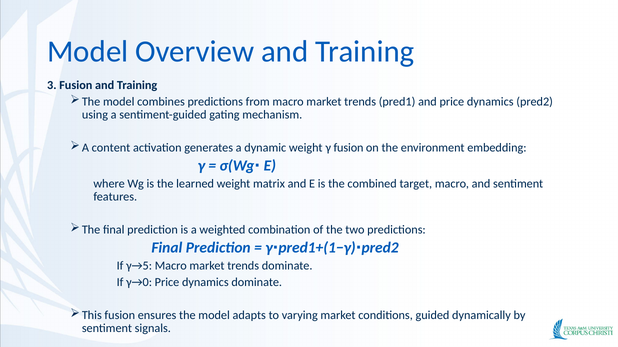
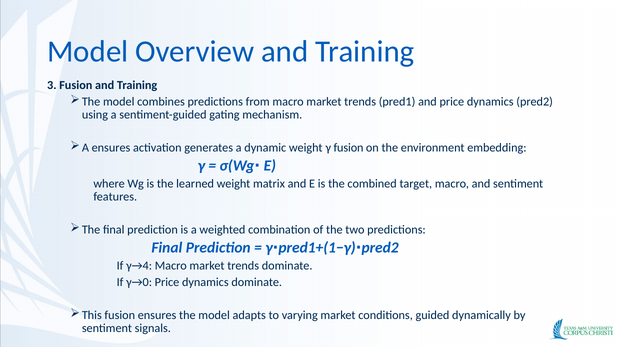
content at (111, 148): content -> ensures
γ→5: γ→5 -> γ→4
